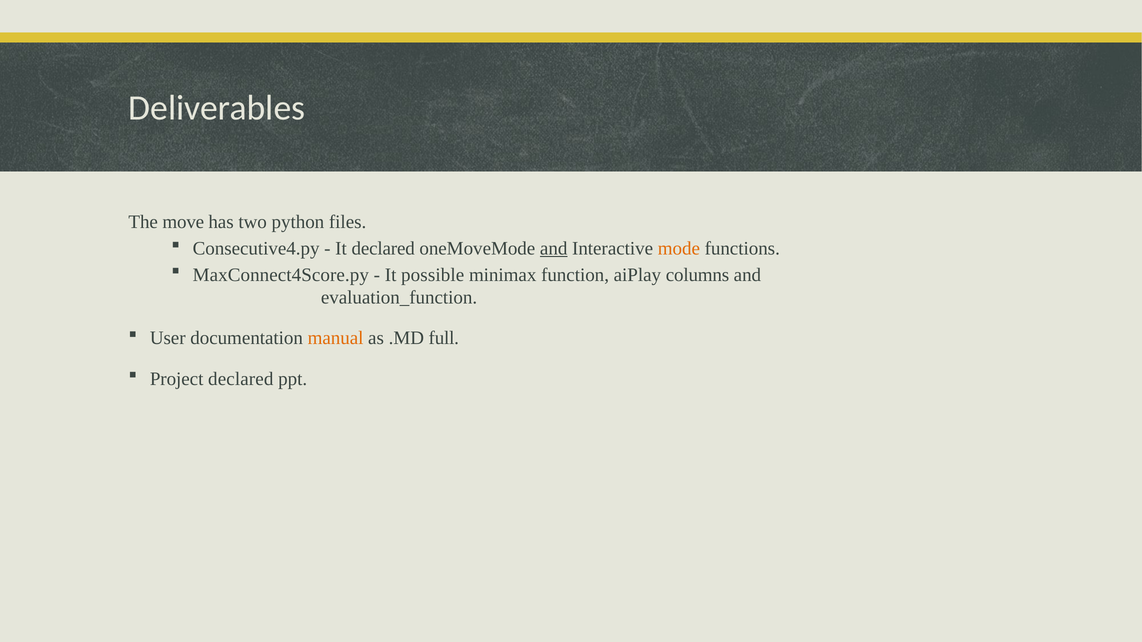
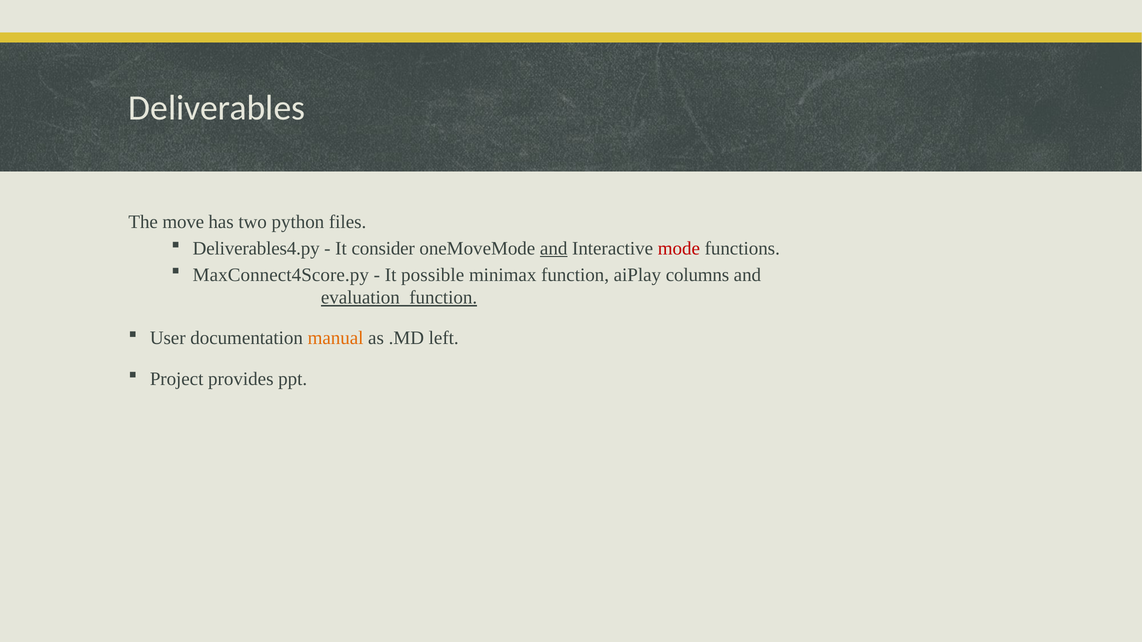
Consecutive4.py: Consecutive4.py -> Deliverables4.py
It declared: declared -> consider
mode colour: orange -> red
evaluation_function underline: none -> present
full: full -> left
Project declared: declared -> provides
